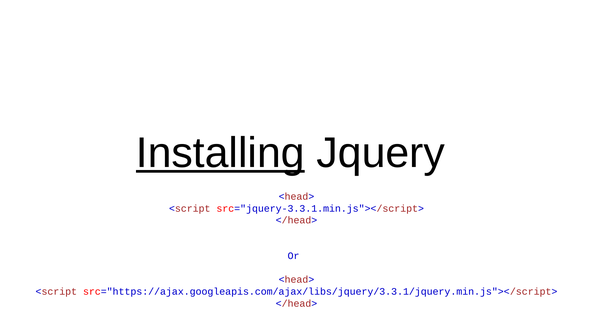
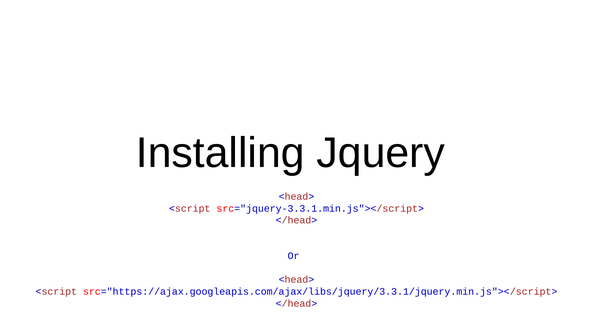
Installing underline: present -> none
